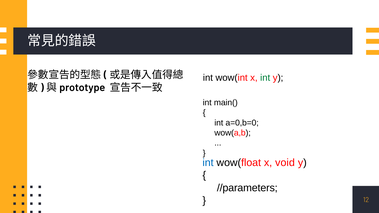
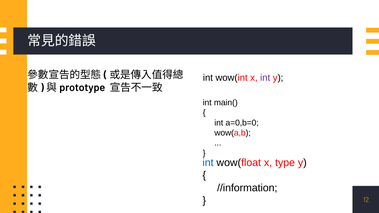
int at (265, 78) colour: green -> purple
void: void -> type
//parameters: //parameters -> //information
